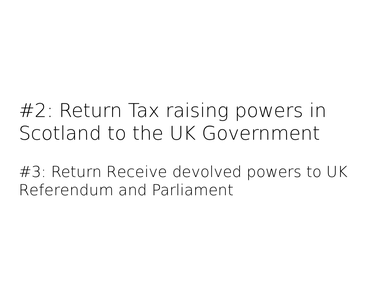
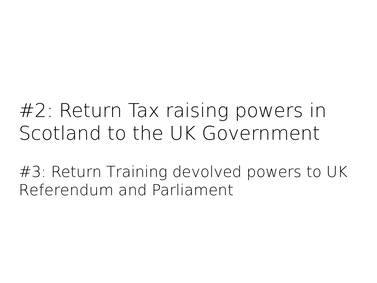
Receive: Receive -> Training
